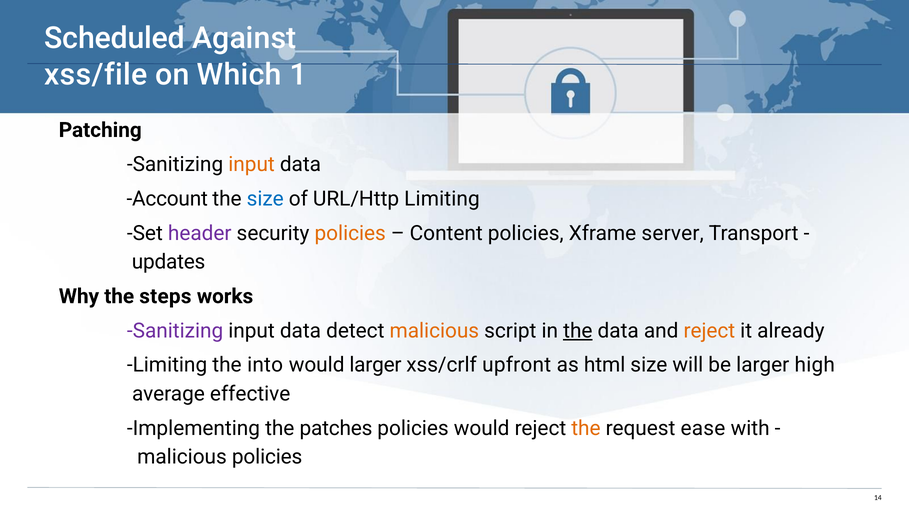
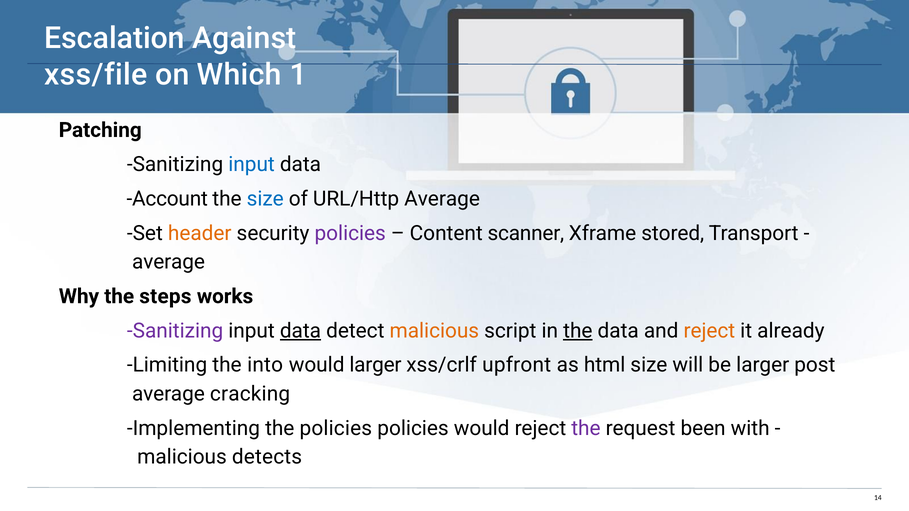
Scheduled: Scheduled -> Escalation
input at (252, 165) colour: orange -> blue
URL/Http Limiting: Limiting -> Average
header colour: purple -> orange
policies at (350, 233) colour: orange -> purple
Content policies: policies -> scanner
server: server -> stored
updates at (169, 262): updates -> average
data at (300, 331) underline: none -> present
high: high -> post
effective: effective -> cracking
the patches: patches -> policies
the at (586, 428) colour: orange -> purple
ease: ease -> been
malicious policies: policies -> detects
